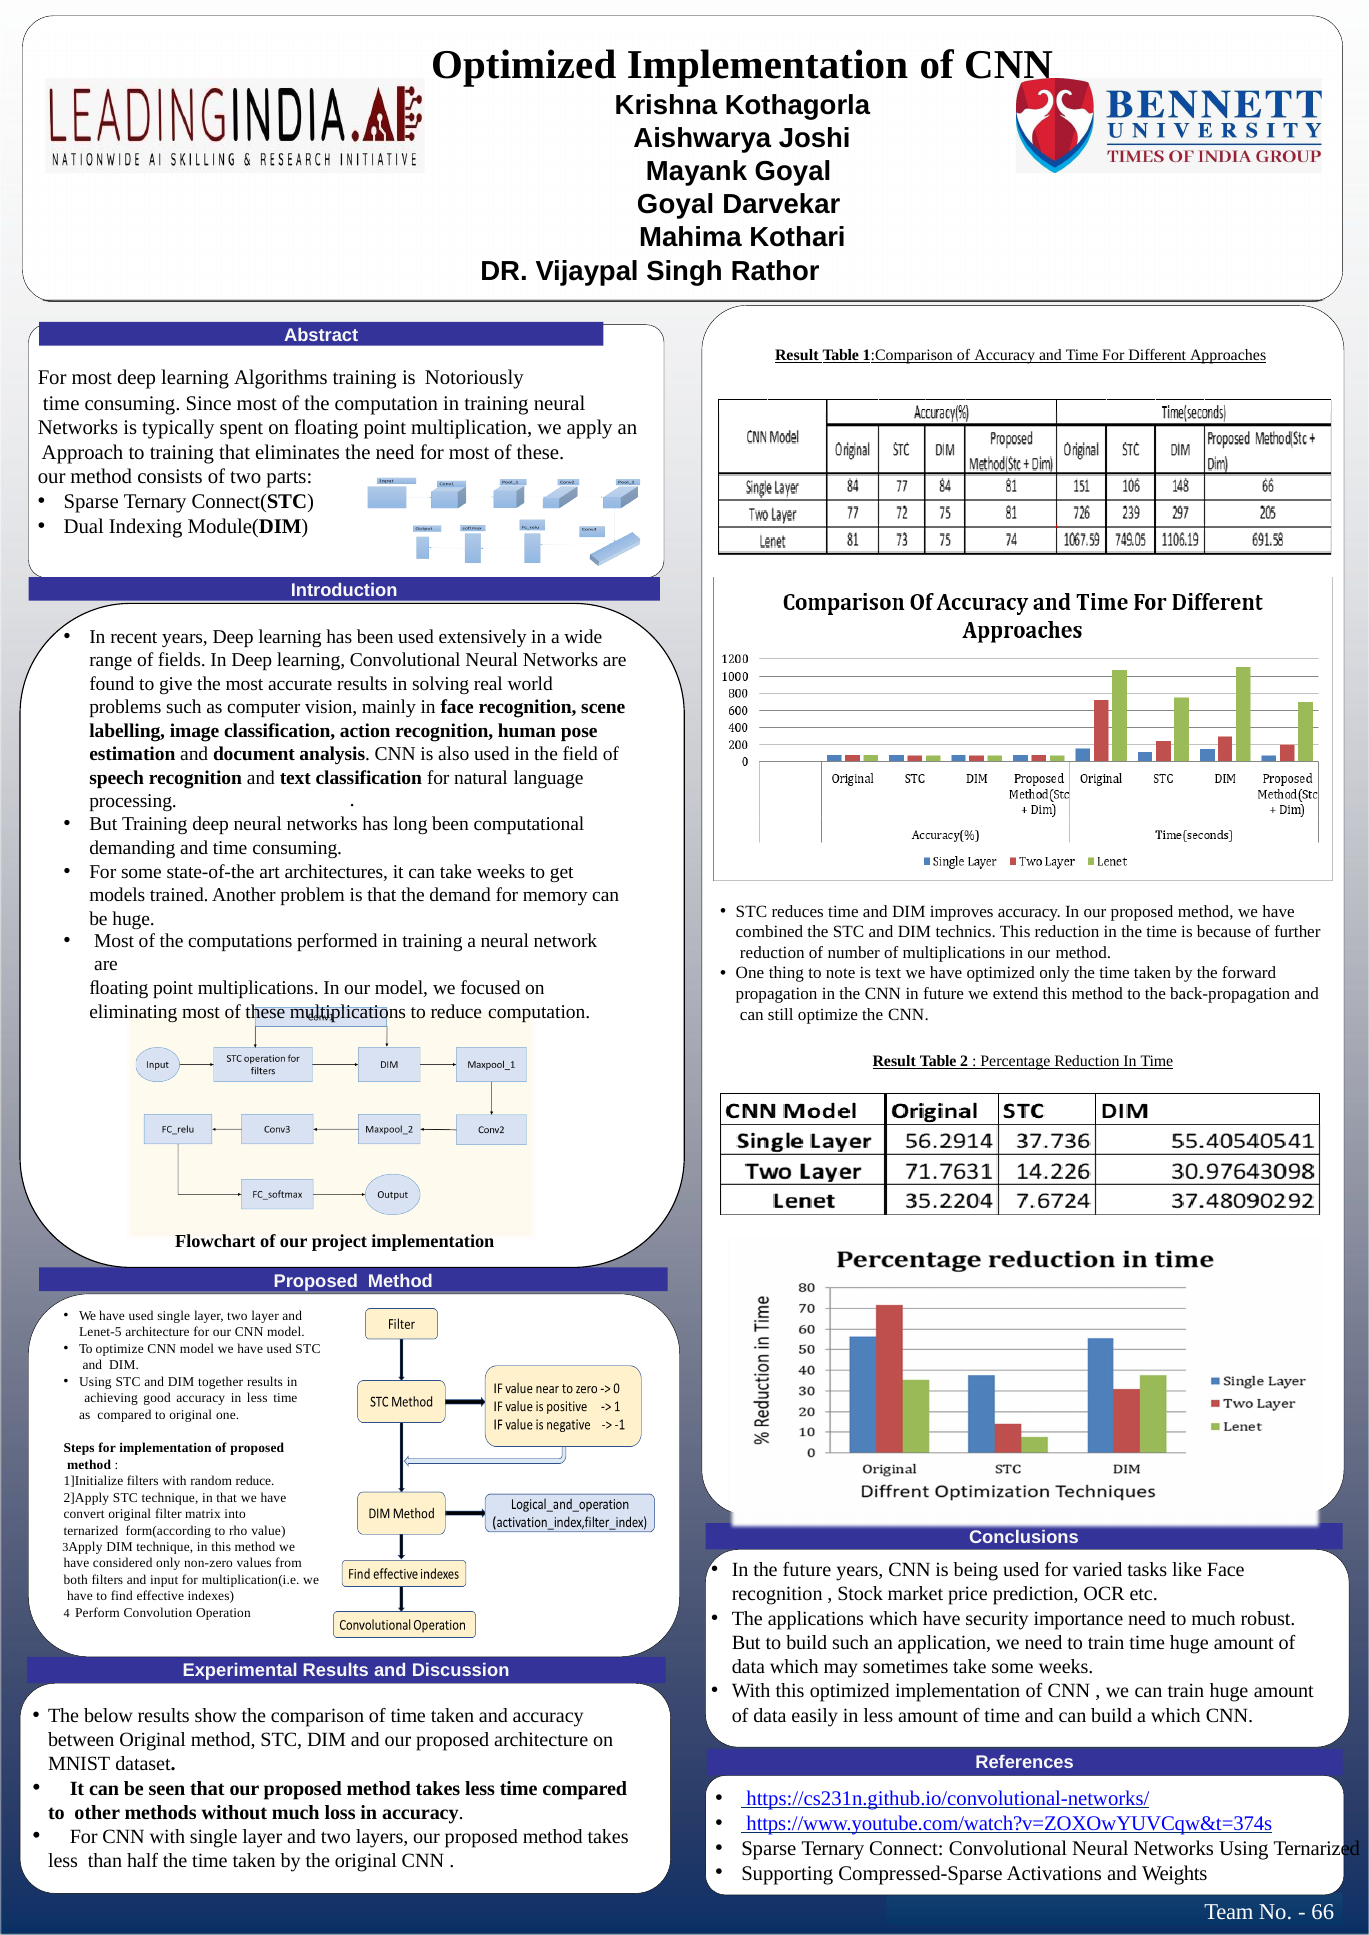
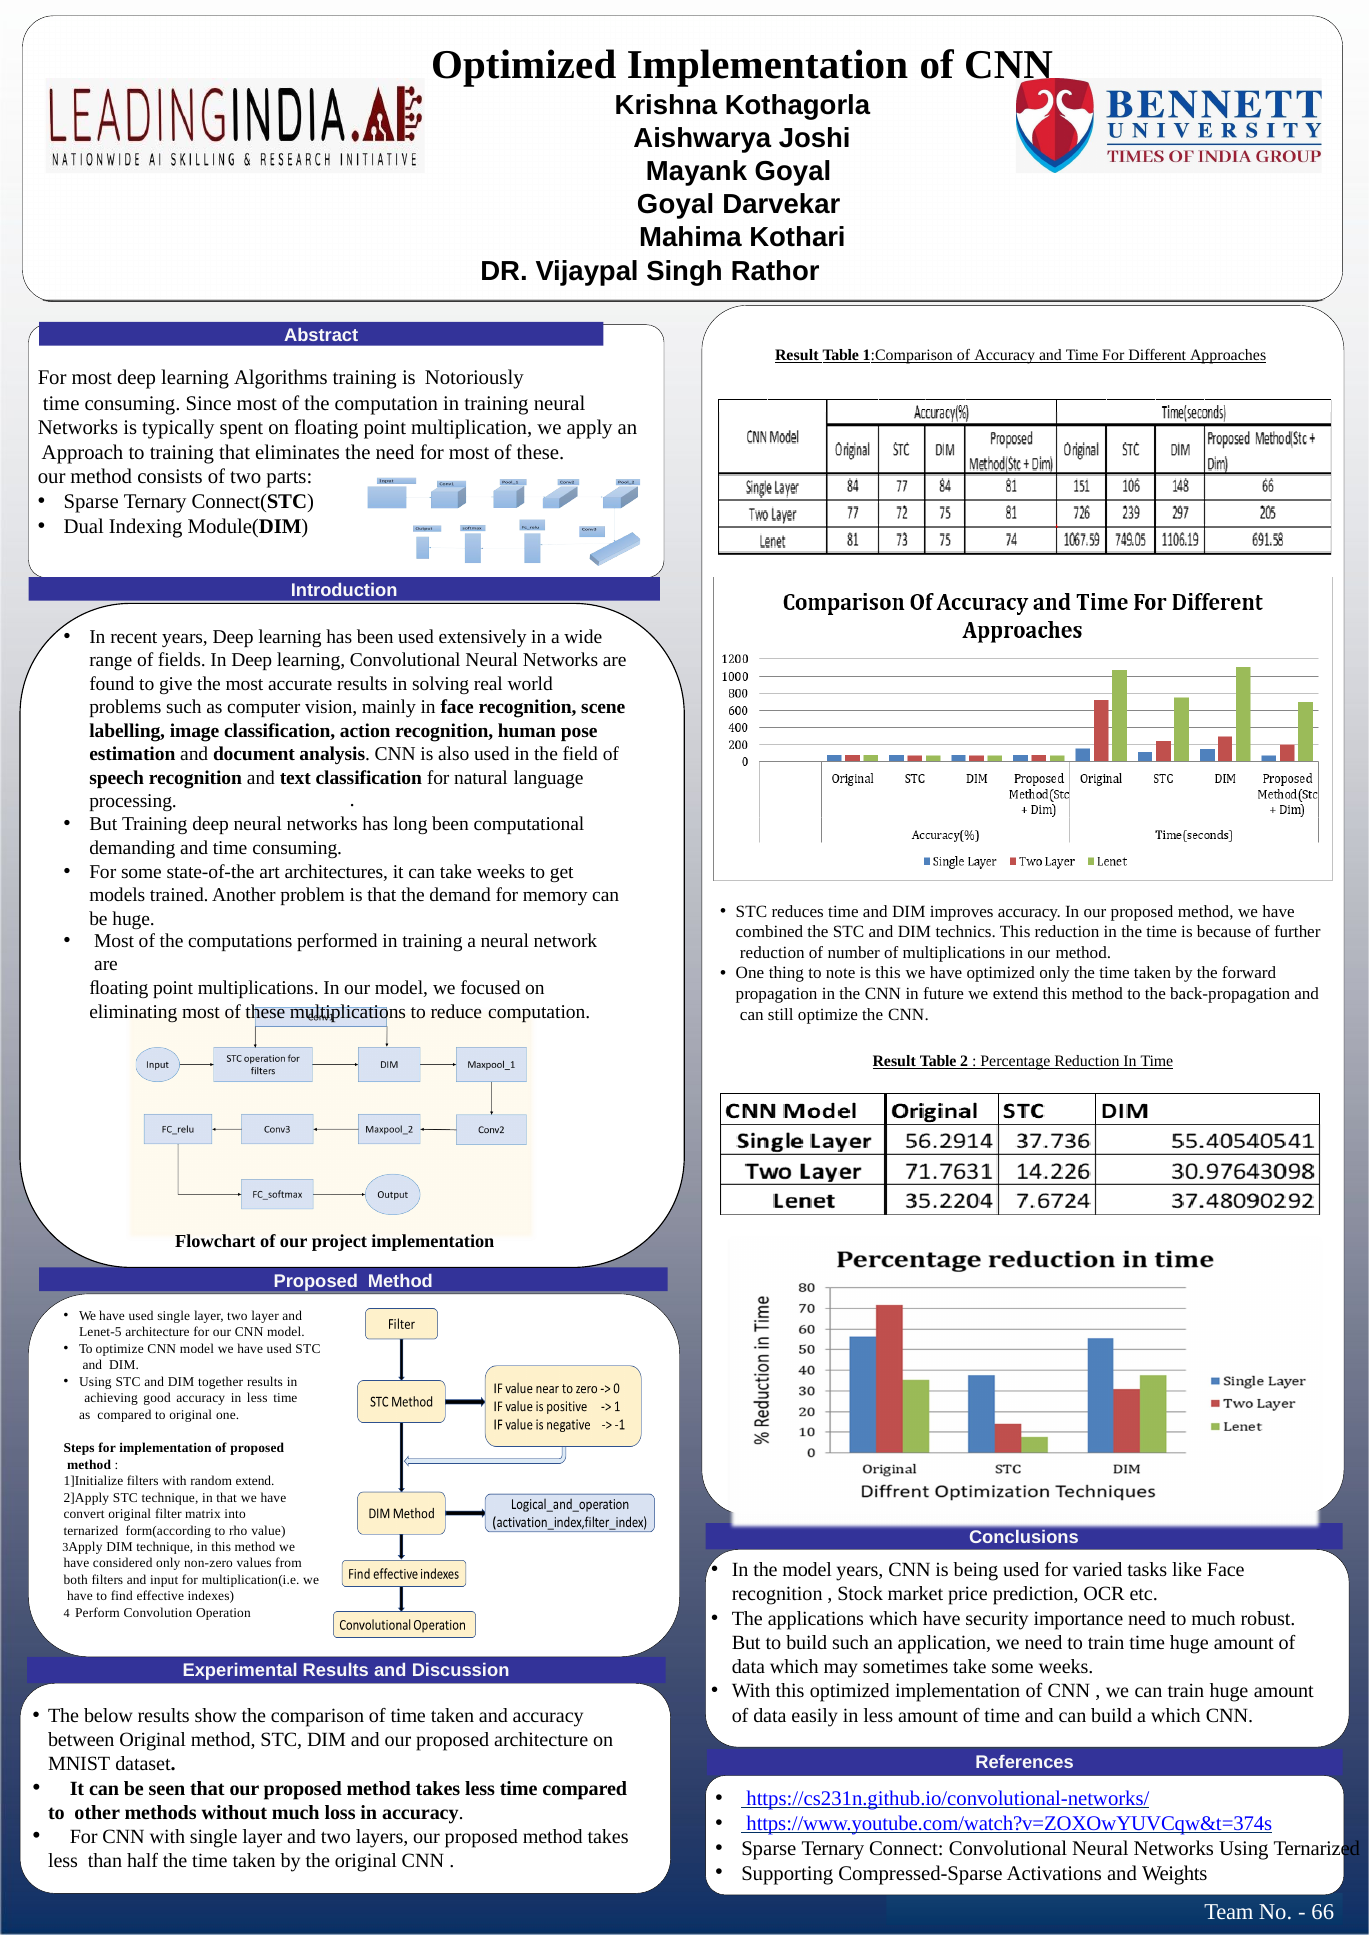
is text: text -> this
random reduce: reduce -> extend
the future: future -> model
